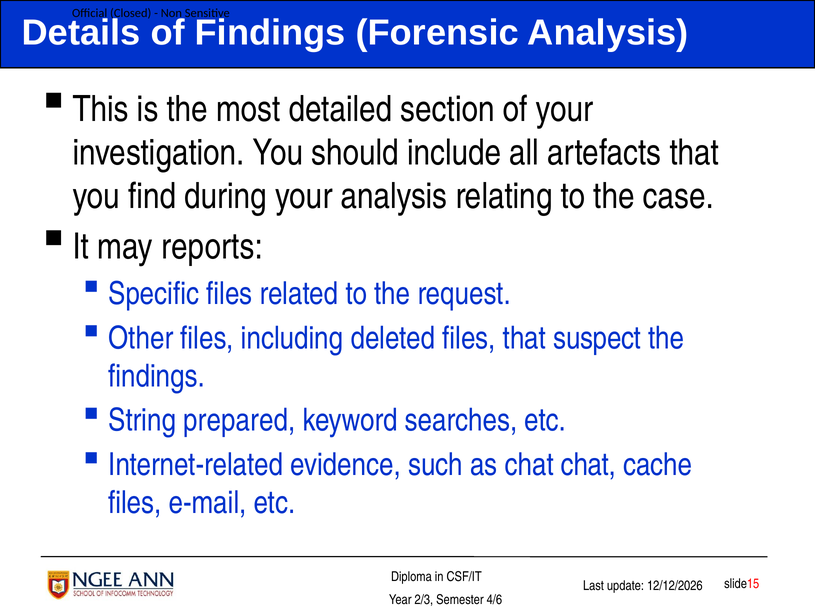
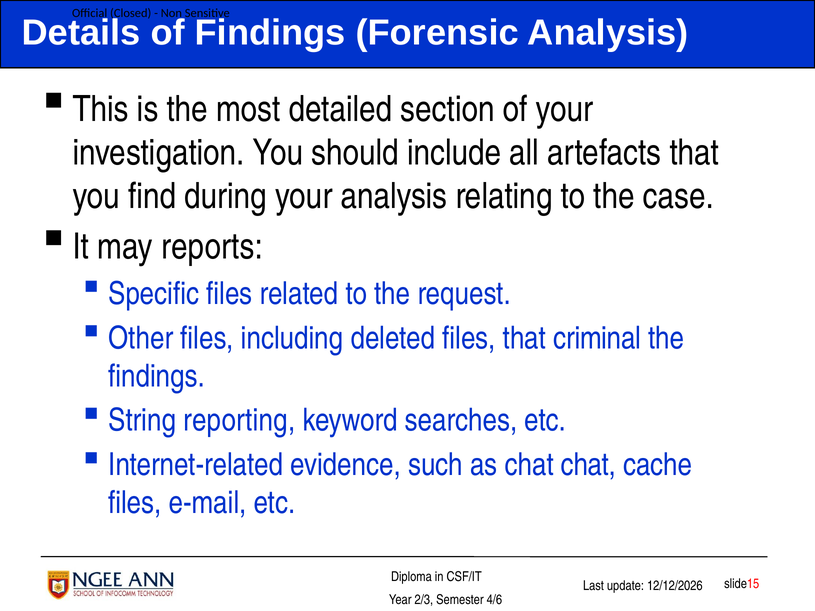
suspect: suspect -> criminal
prepared: prepared -> reporting
